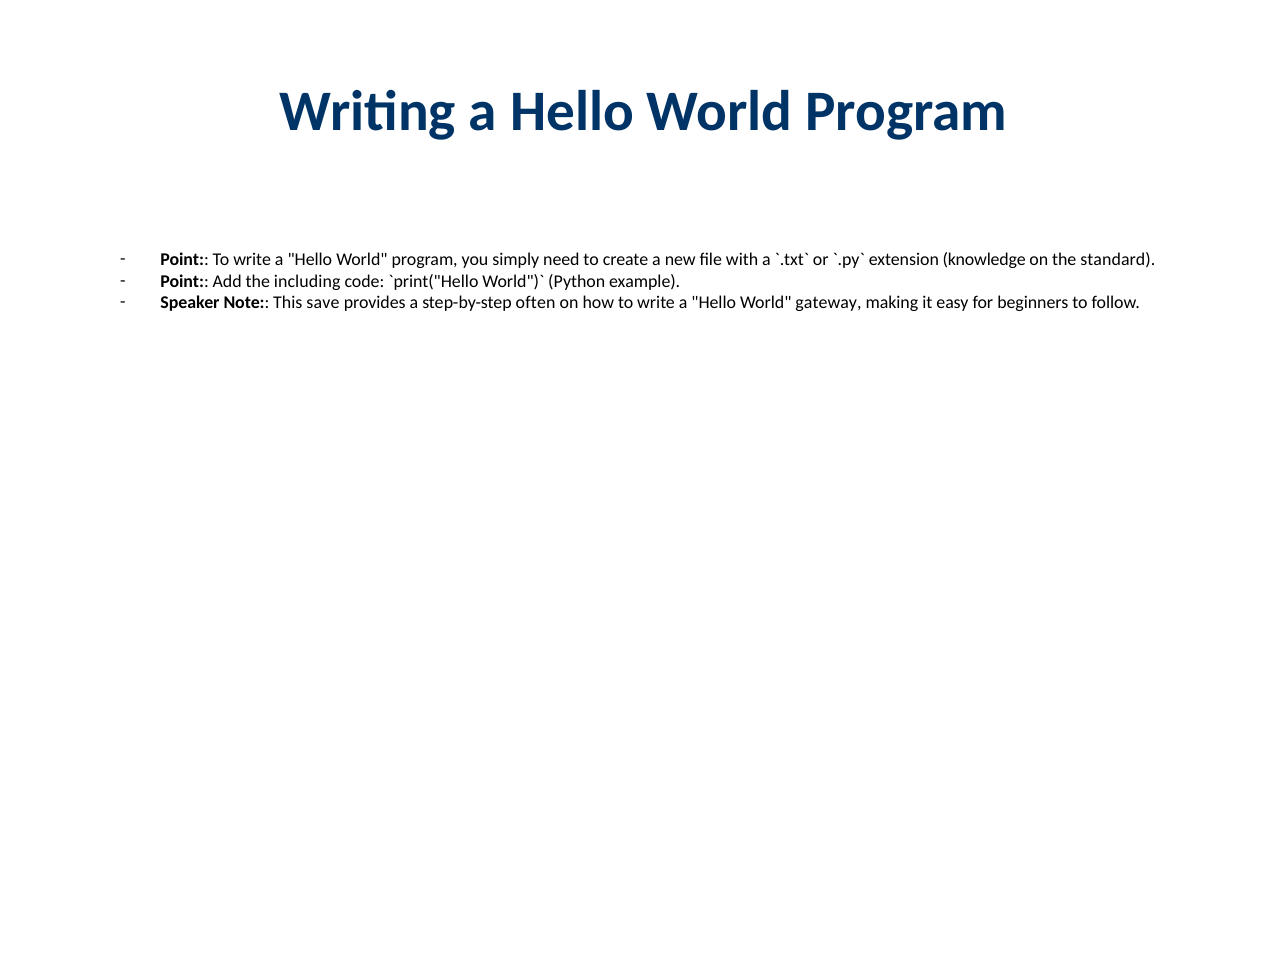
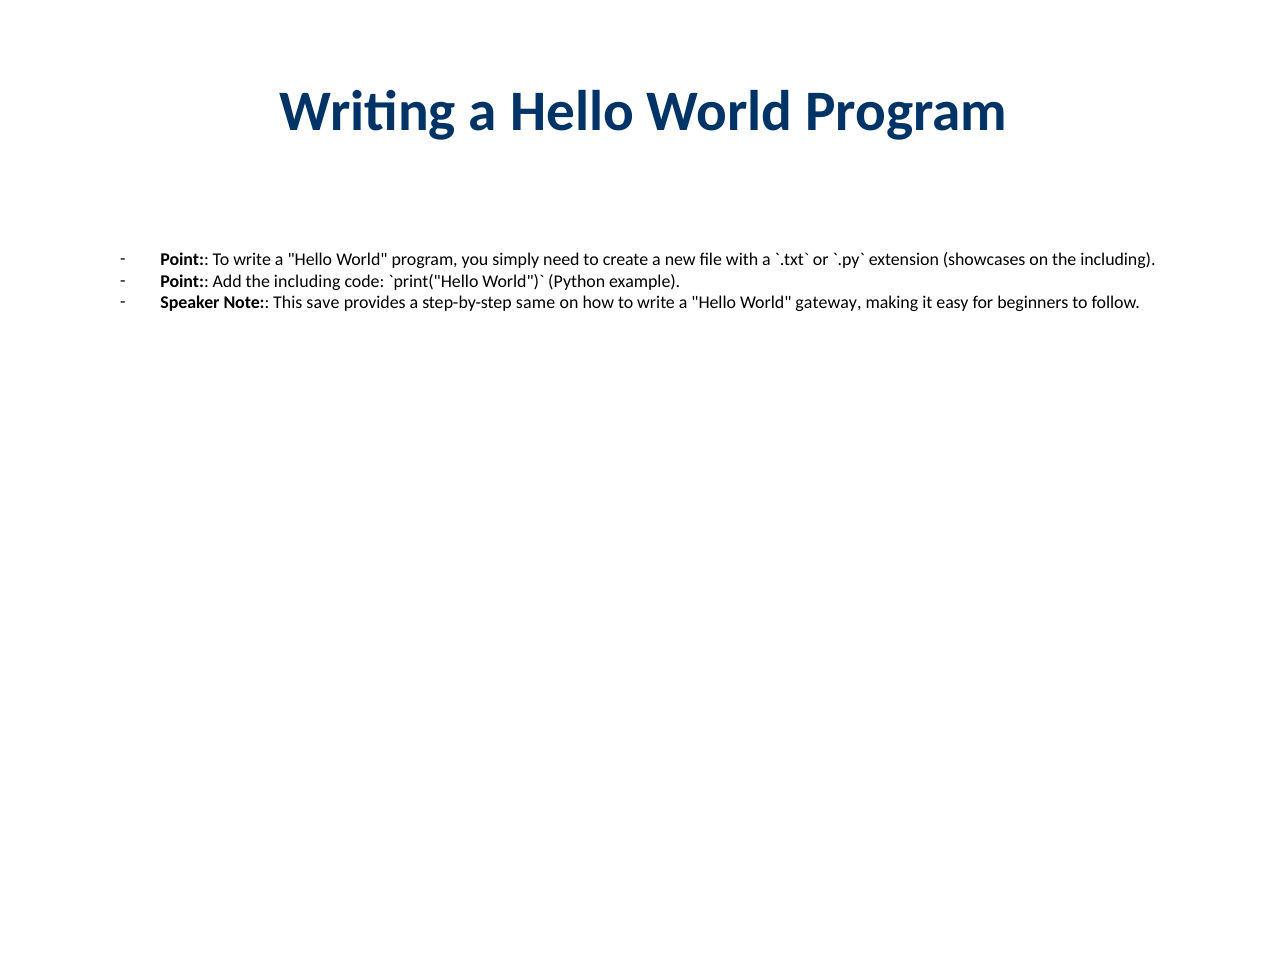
knowledge: knowledge -> showcases
on the standard: standard -> including
often: often -> same
